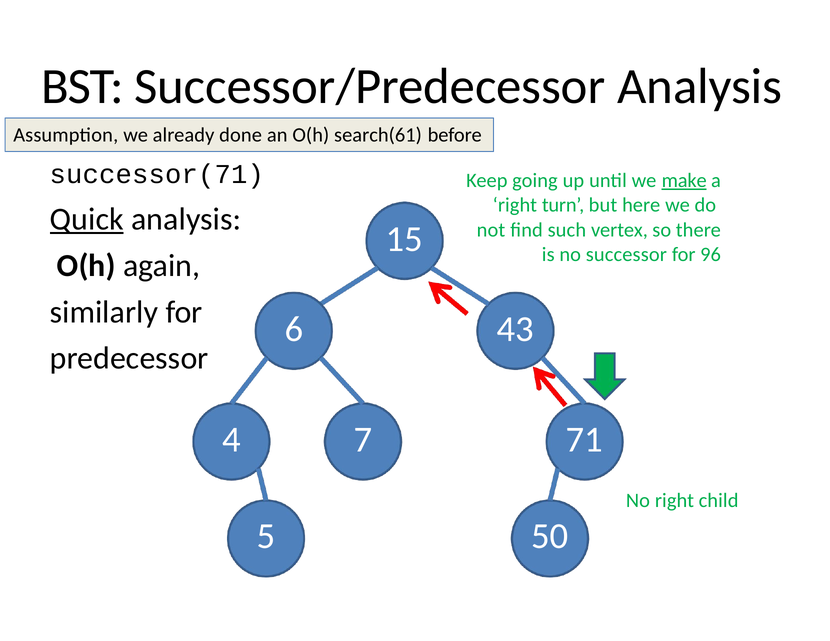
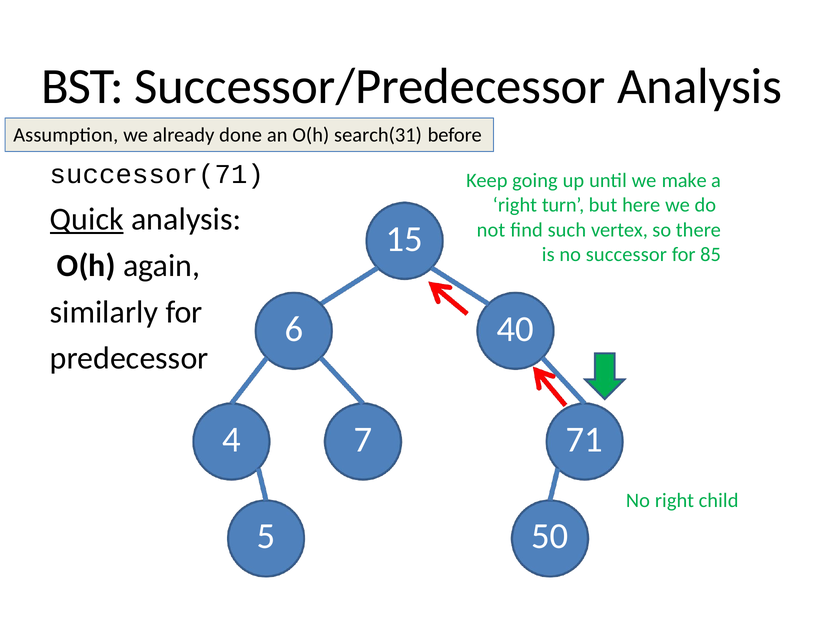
search(61: search(61 -> search(31
make underline: present -> none
96: 96 -> 85
43: 43 -> 40
